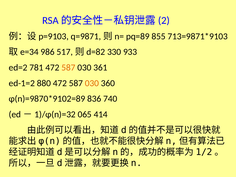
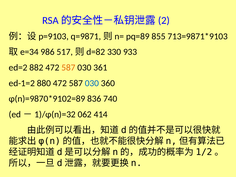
781: 781 -> 882
030 at (92, 83) colour: orange -> blue
065: 065 -> 062
